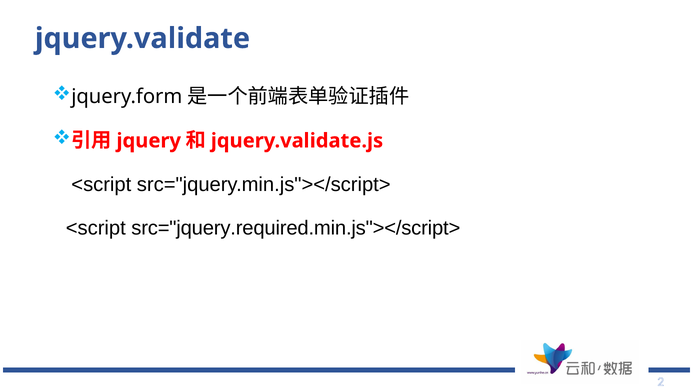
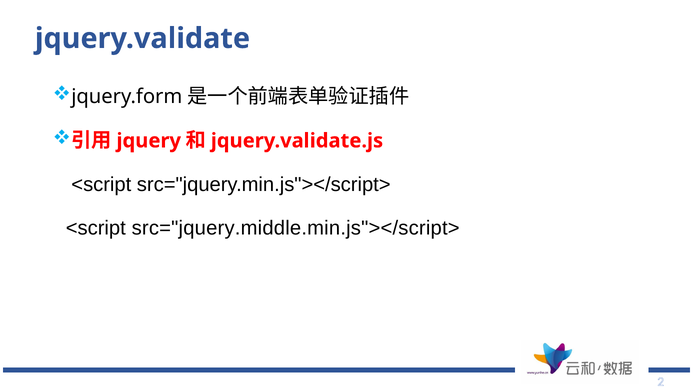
src="jquery.required.min.js"></script>: src="jquery.required.min.js"></script> -> src="jquery.middle.min.js"></script>
